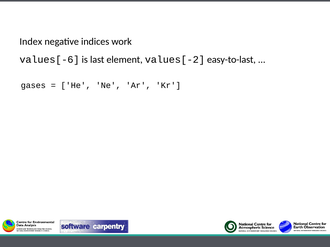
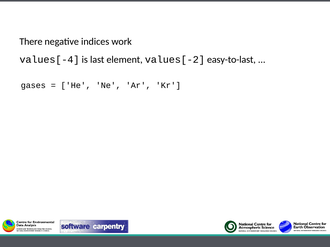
Index: Index -> There
values[-6: values[-6 -> values[-4
